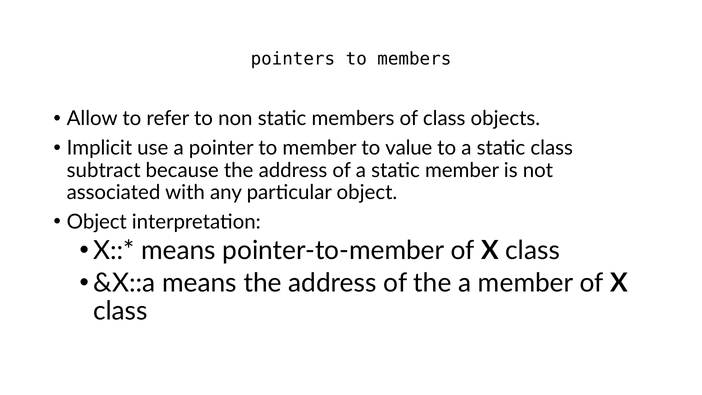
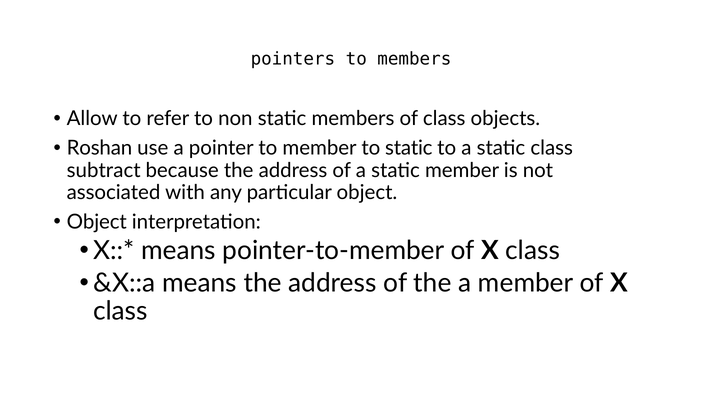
Implicit: Implicit -> Roshan
to value: value -> static
